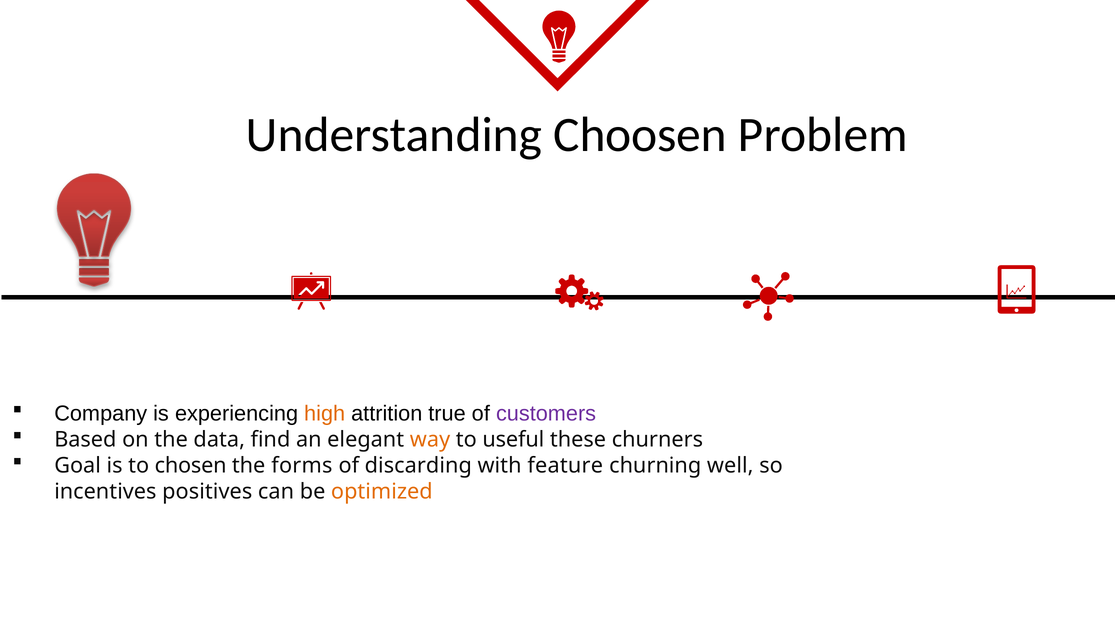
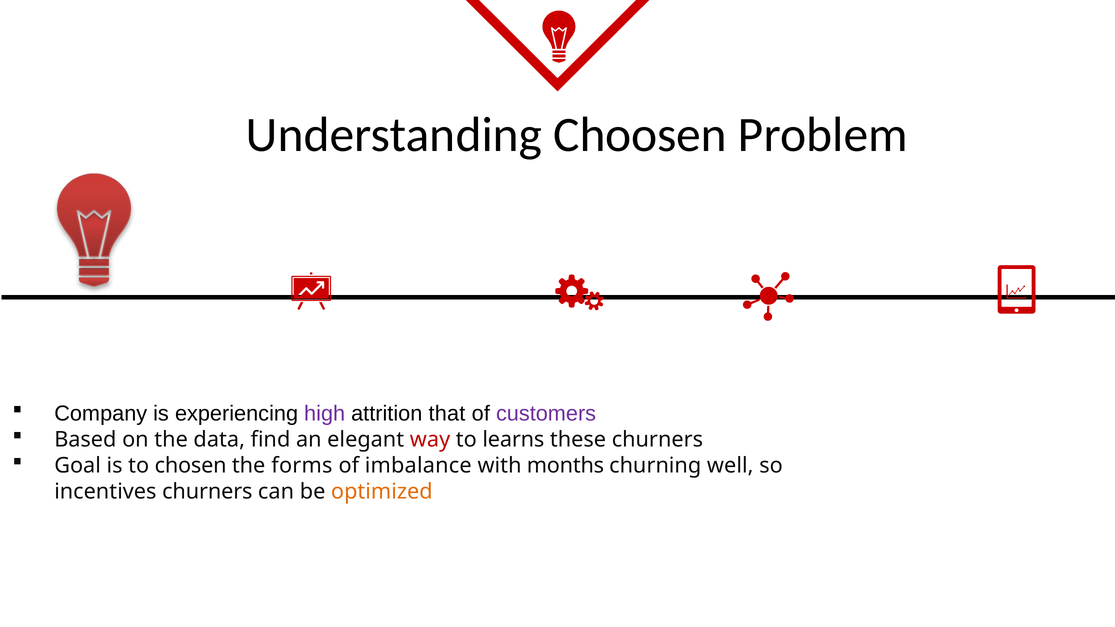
high colour: orange -> purple
true: true -> that
way colour: orange -> red
useful: useful -> learns
discarding: discarding -> imbalance
feature: feature -> months
incentives positives: positives -> churners
